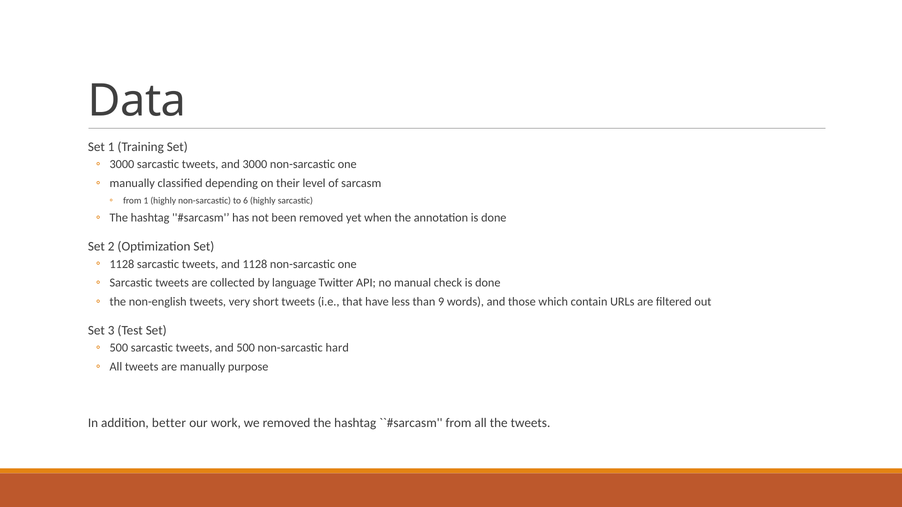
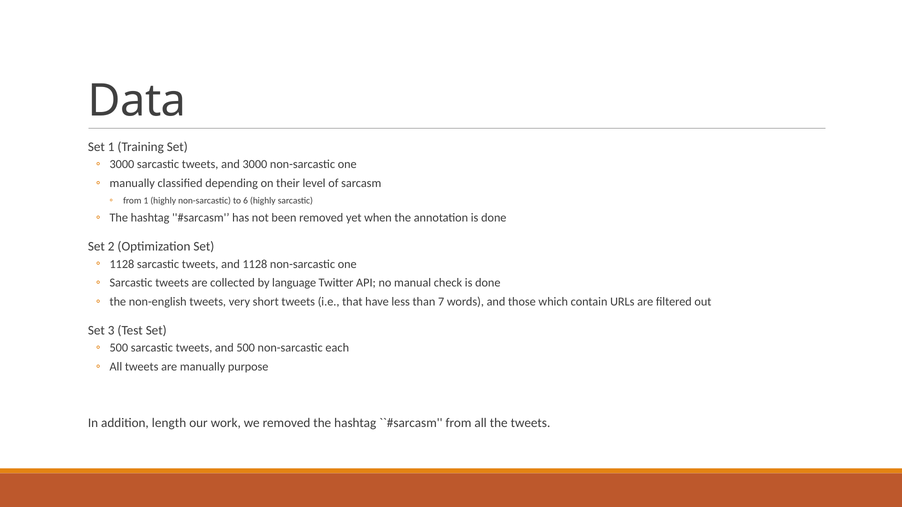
9: 9 -> 7
hard: hard -> each
better: better -> length
